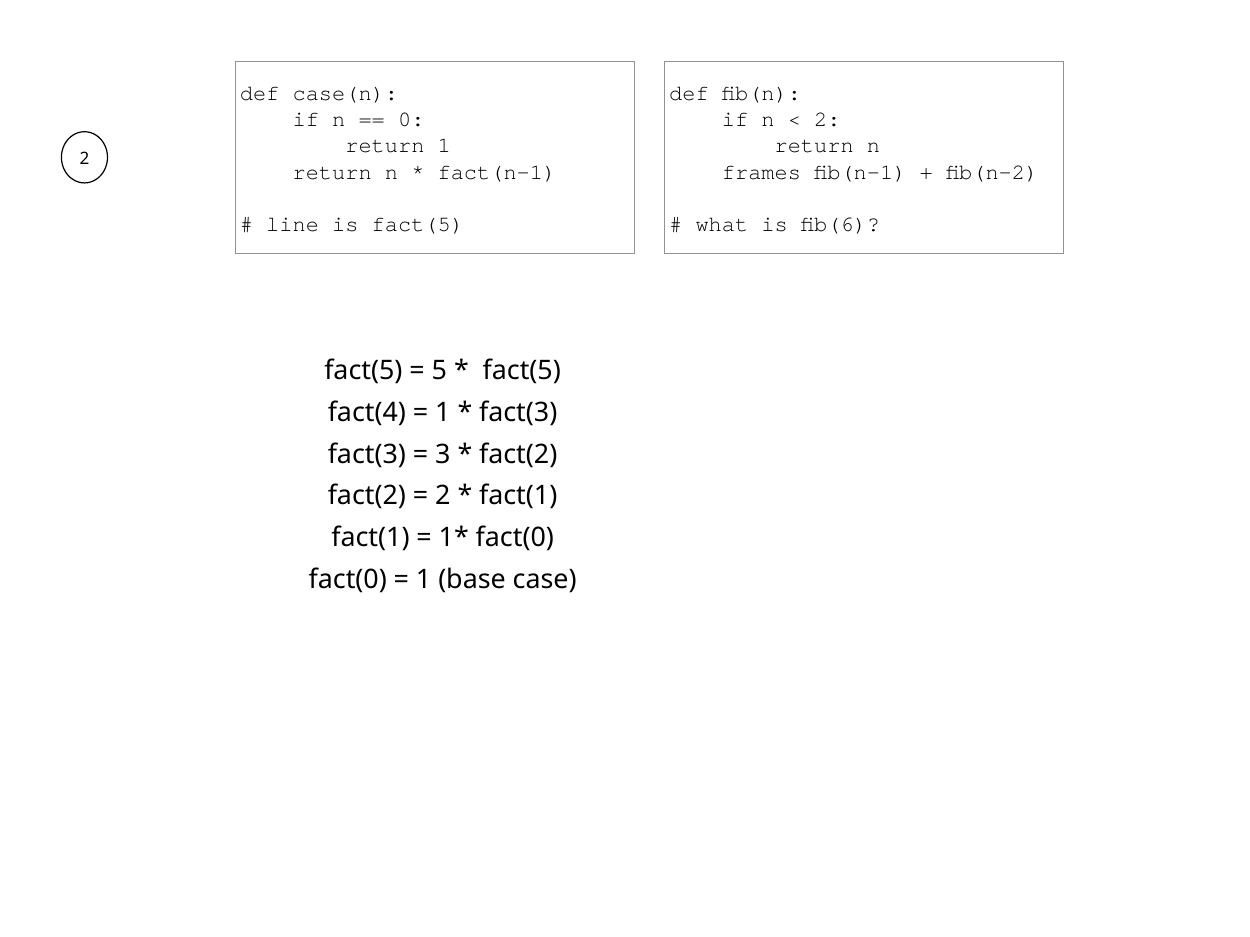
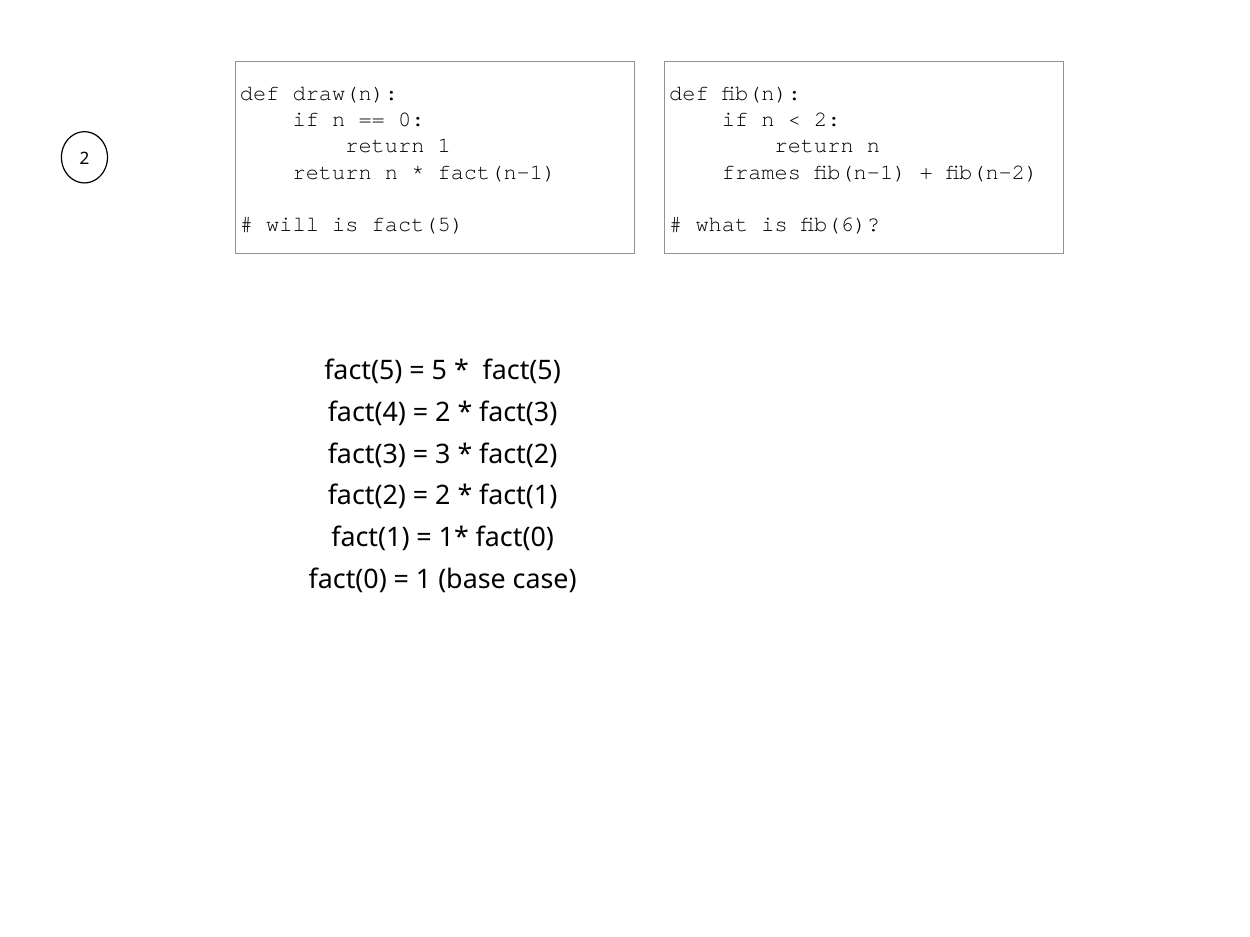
case(n: case(n -> draw(n
line: line -> will
1 at (443, 413): 1 -> 2
